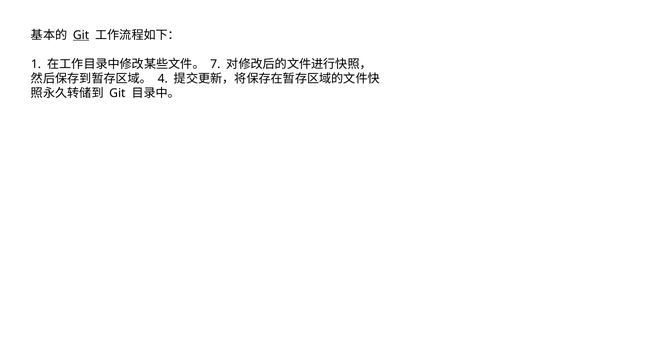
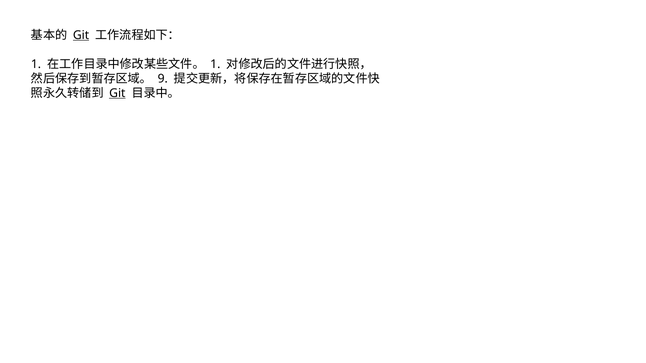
7 at (215, 64): 7 -> 1
4: 4 -> 9
Git at (117, 93) underline: none -> present
